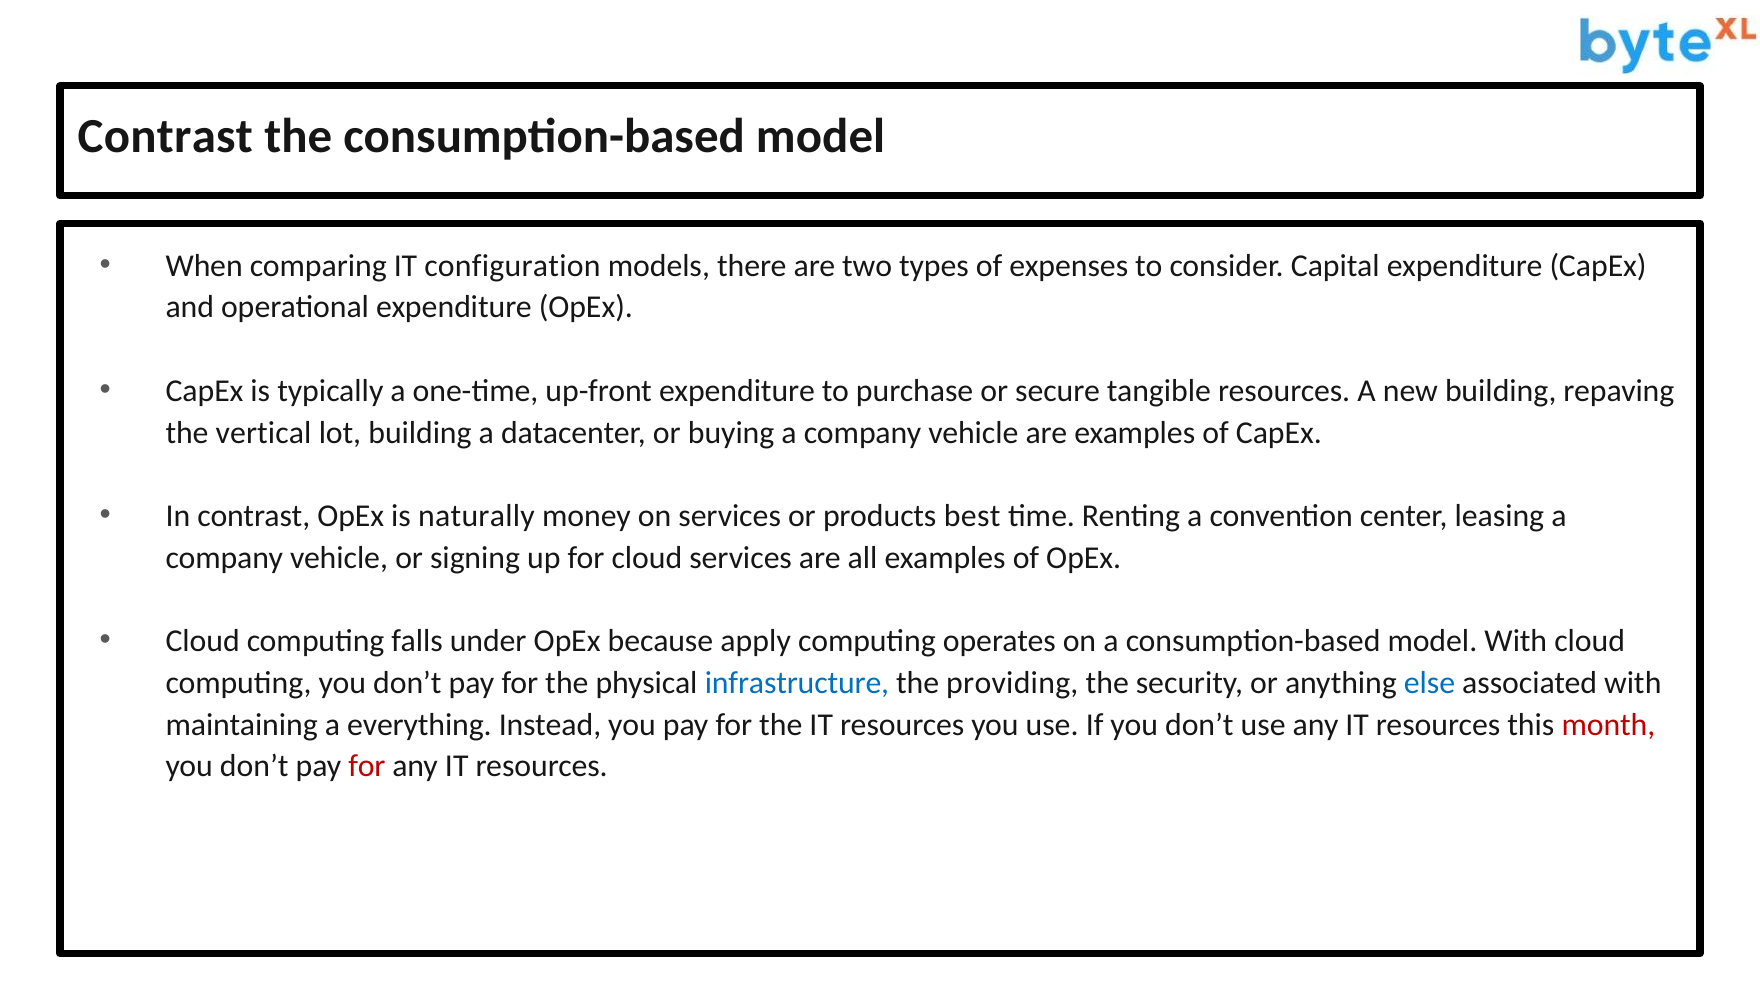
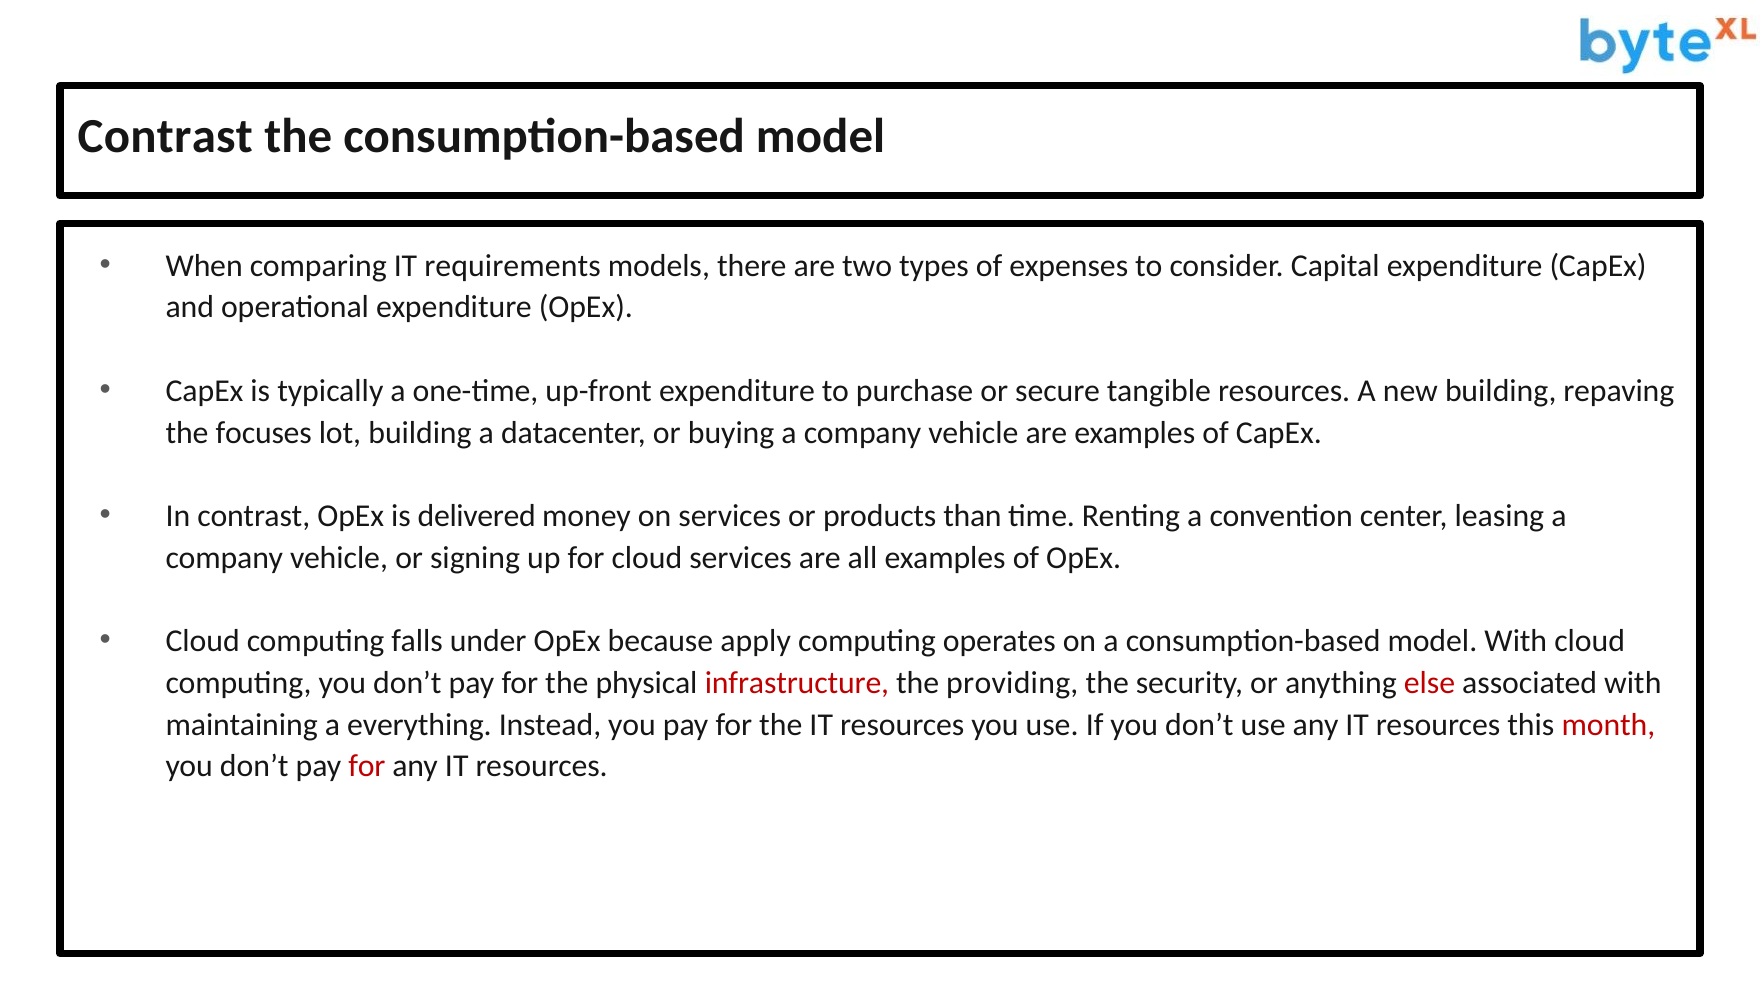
configuration: configuration -> requirements
vertical: vertical -> focuses
naturally: naturally -> delivered
best: best -> than
infrastructure colour: blue -> red
else colour: blue -> red
